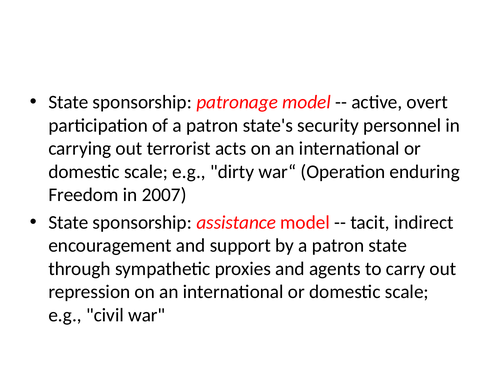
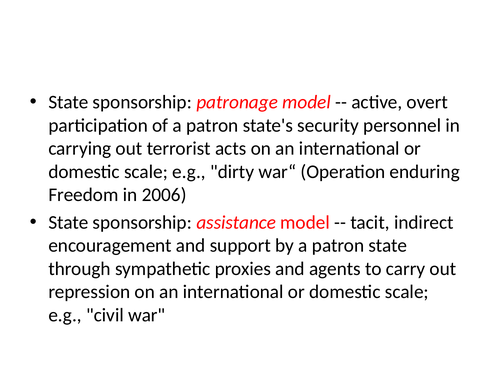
2007: 2007 -> 2006
